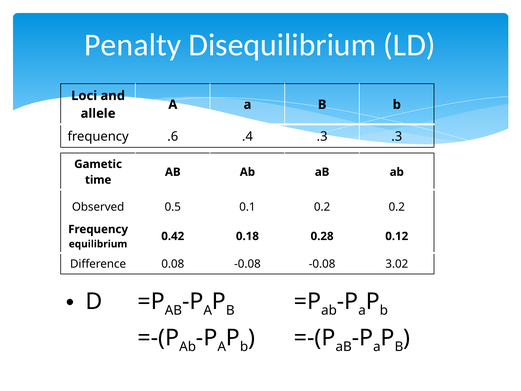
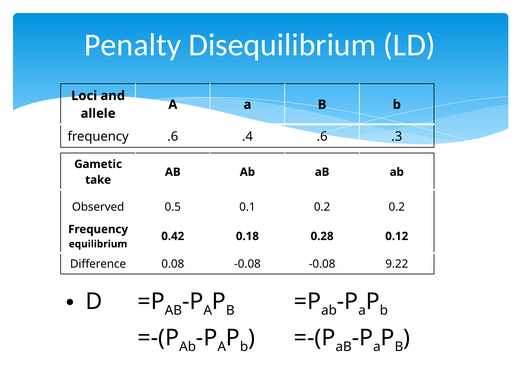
.4 .3: .3 -> .6
time: time -> take
3.02: 3.02 -> 9.22
